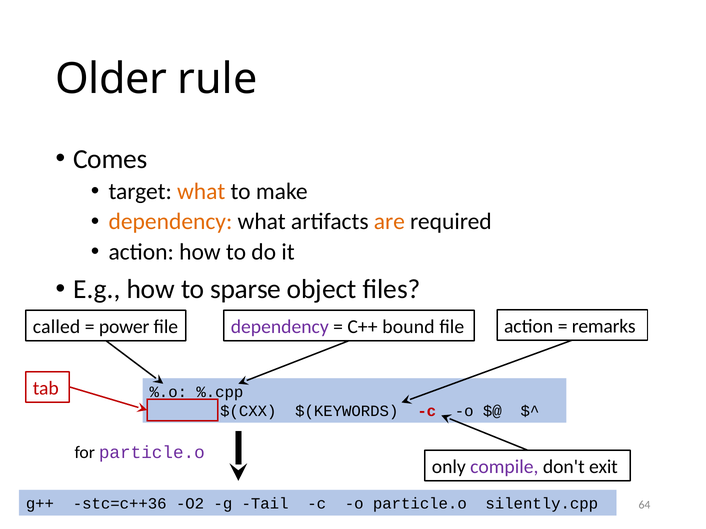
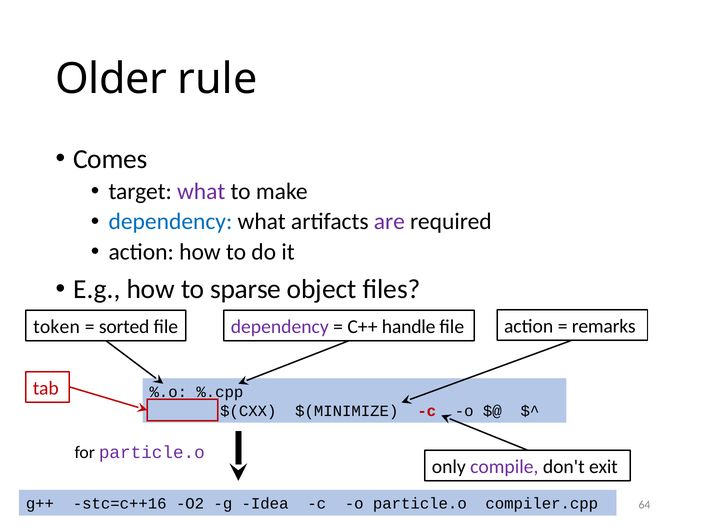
what at (201, 192) colour: orange -> purple
dependency at (170, 222) colour: orange -> blue
are colour: orange -> purple
called: called -> token
power: power -> sorted
bound: bound -> handle
$(KEYWORDS: $(KEYWORDS -> $(MINIMIZE
stc=c++36: stc=c++36 -> stc=c++16
Tail: Tail -> Idea
silently.cpp: silently.cpp -> compiler.cpp
